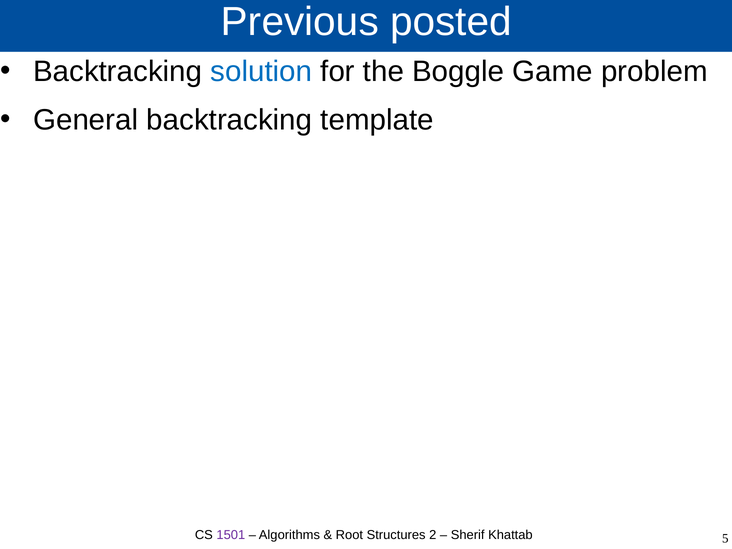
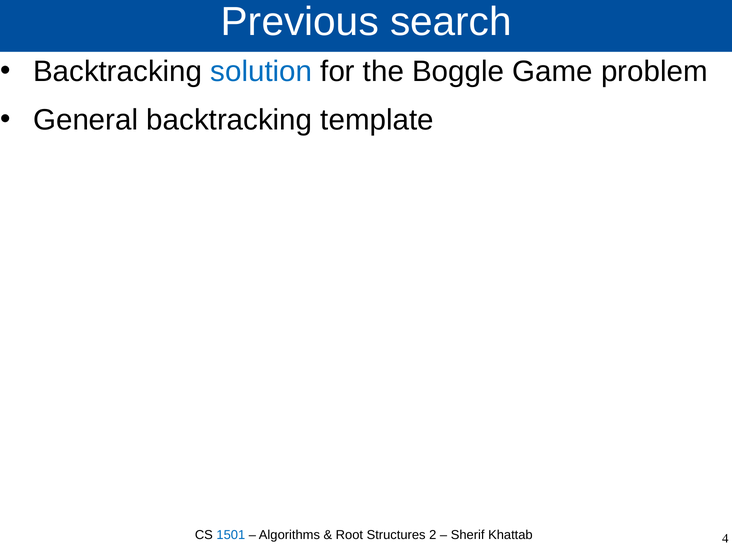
posted: posted -> search
1501 colour: purple -> blue
5: 5 -> 4
